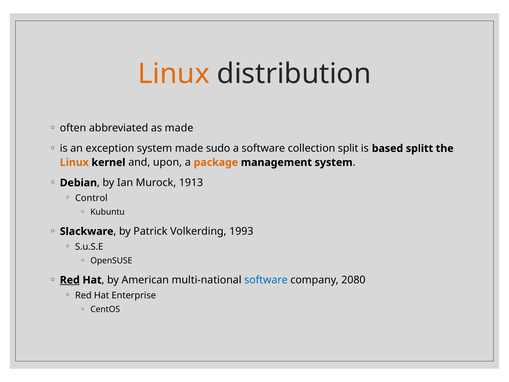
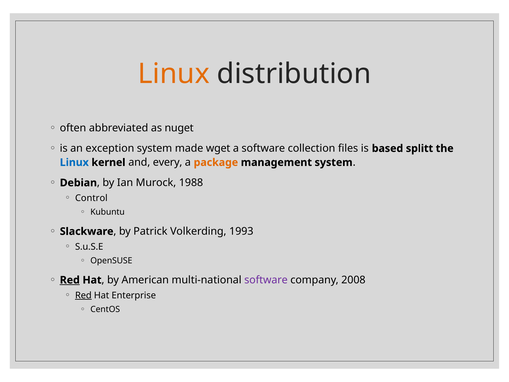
as made: made -> nuget
sudo: sudo -> wget
split: split -> files
Linux at (74, 162) colour: orange -> blue
upon: upon -> every
1913: 1913 -> 1988
software at (266, 280) colour: blue -> purple
2080: 2080 -> 2008
Red at (83, 295) underline: none -> present
